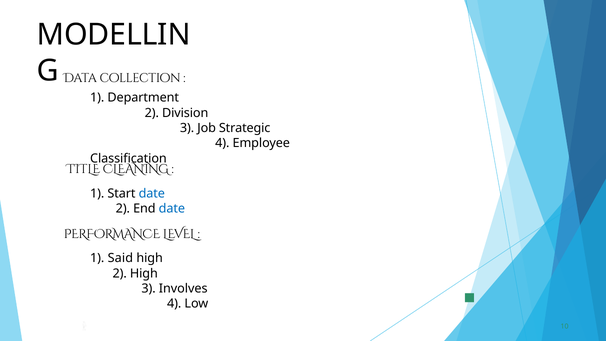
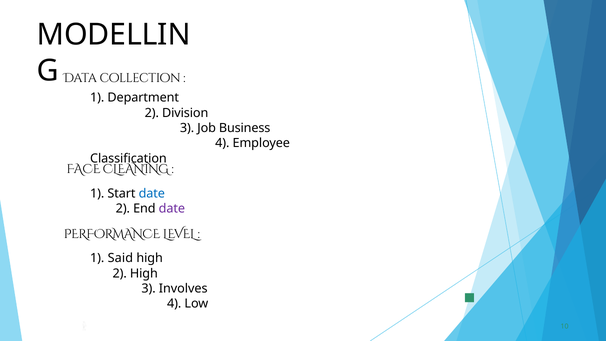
Strategic: Strategic -> Business
TITLE: TITLE -> FACE
date at (172, 209) colour: blue -> purple
